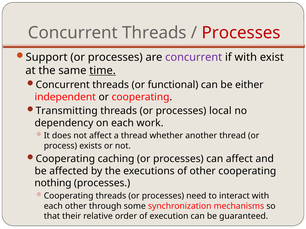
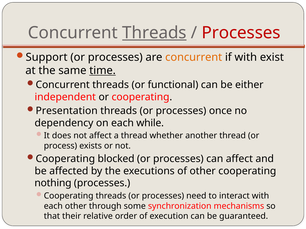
Threads at (154, 33) underline: none -> present
concurrent at (194, 57) colour: purple -> orange
Transmitting: Transmitting -> Presentation
local: local -> once
work: work -> while
caching: caching -> blocked
